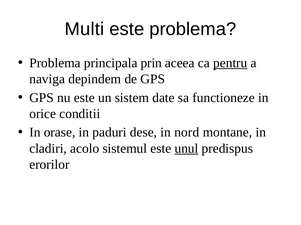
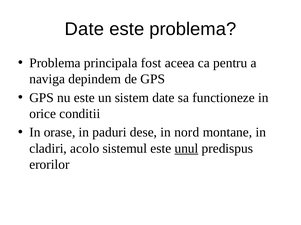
Multi at (84, 29): Multi -> Date
prin: prin -> fost
pentru underline: present -> none
